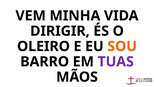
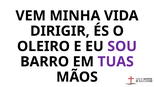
SOU colour: orange -> purple
